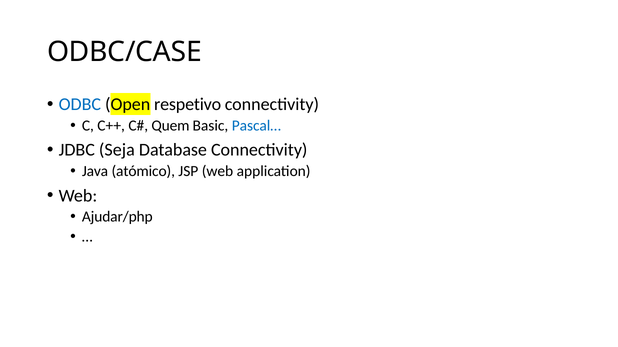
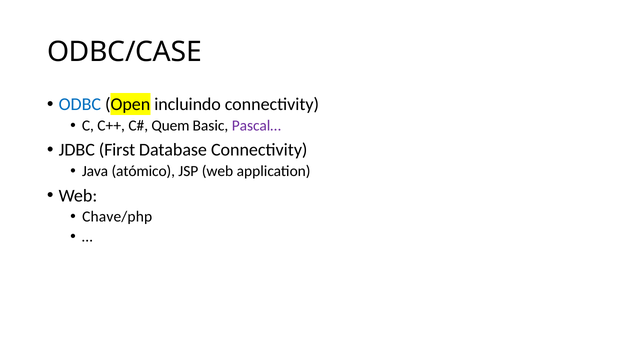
respetivo: respetivo -> incluindo
Pascal… colour: blue -> purple
Seja: Seja -> First
Ajudar/php: Ajudar/php -> Chave/php
